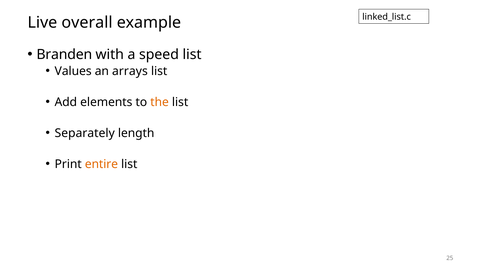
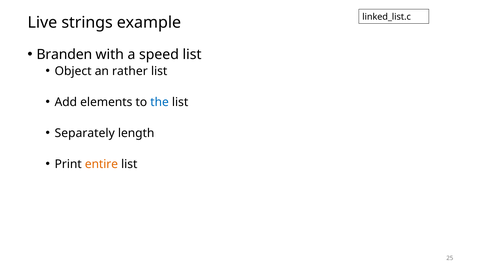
overall: overall -> strings
Values: Values -> Object
arrays: arrays -> rather
the colour: orange -> blue
